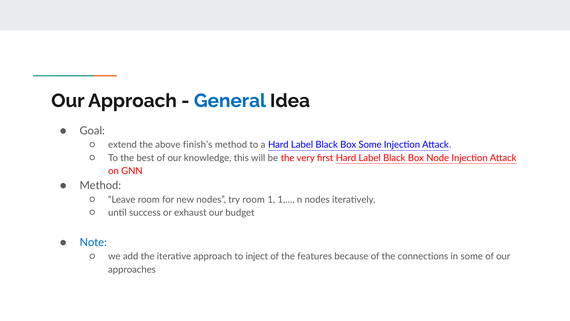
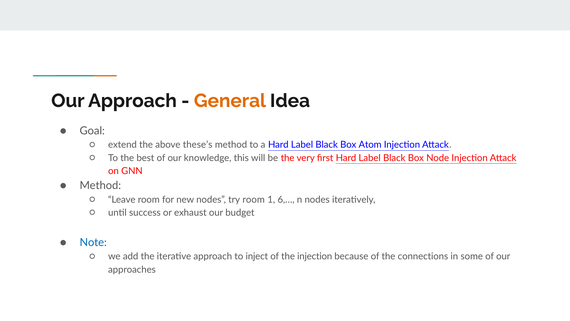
General colour: blue -> orange
finish’s: finish’s -> these’s
Box Some: Some -> Atom
1,…: 1,… -> 6,…
the features: features -> injection
